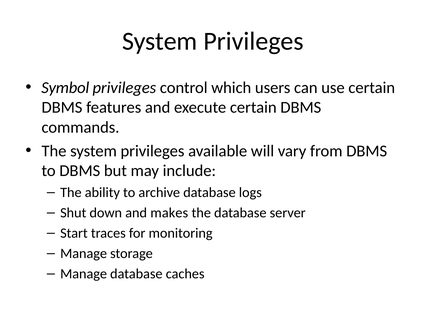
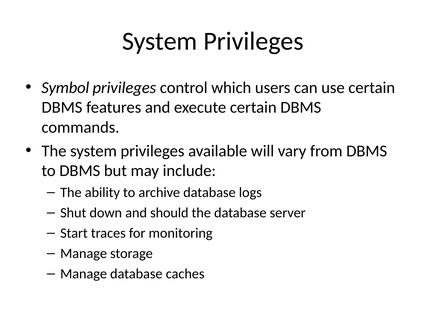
makes: makes -> should
